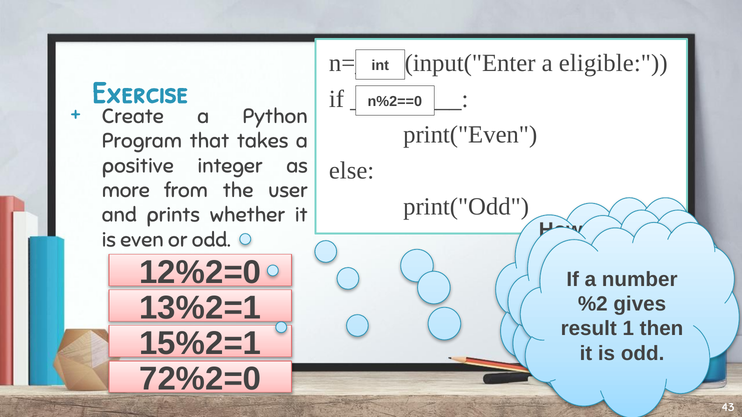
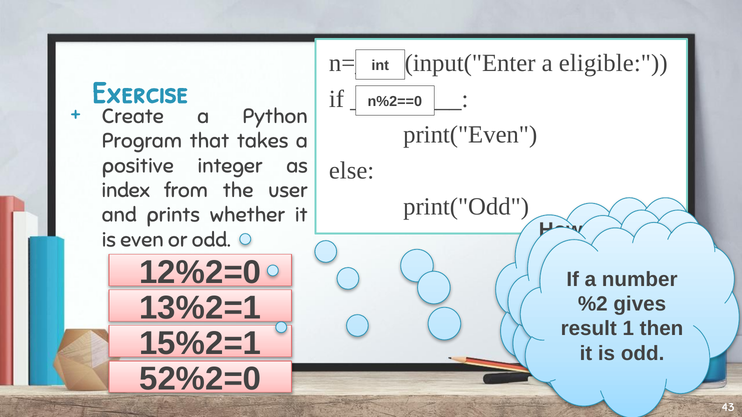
more: more -> index
72%2=0: 72%2=0 -> 52%2=0
